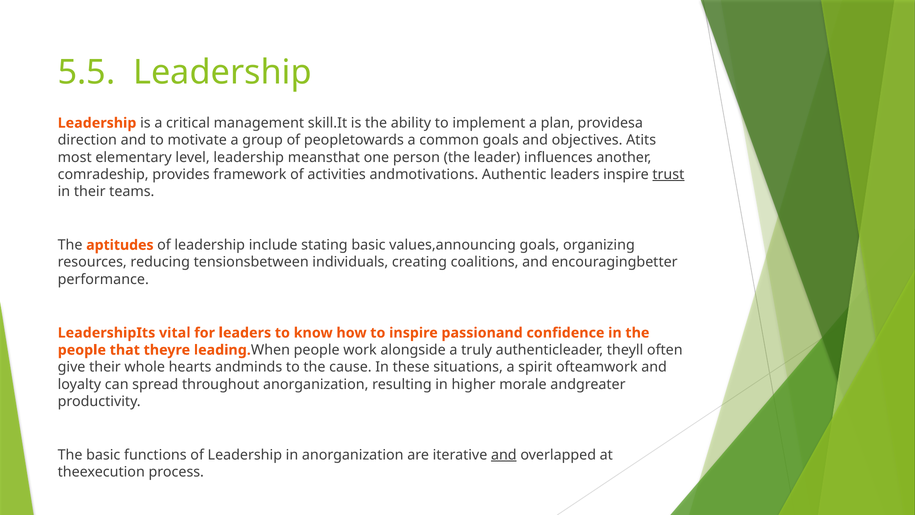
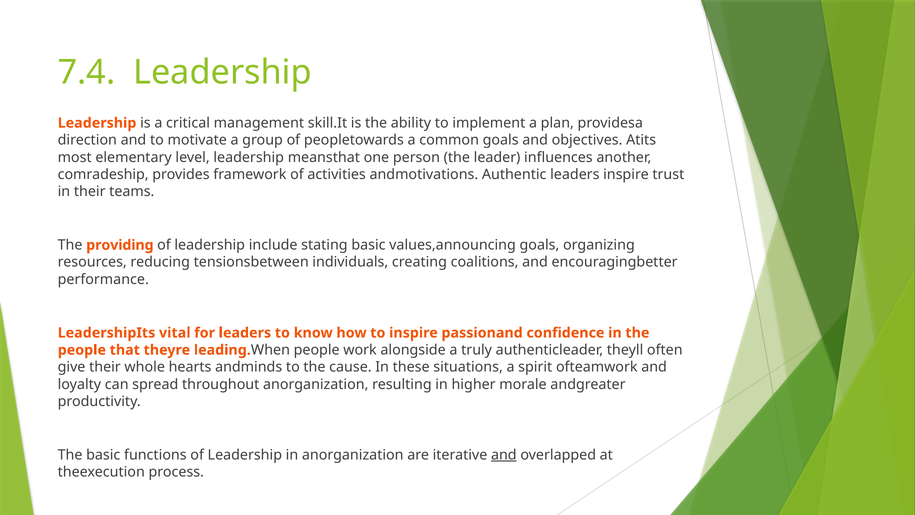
5.5: 5.5 -> 7.4
trust underline: present -> none
aptitudes: aptitudes -> providing
